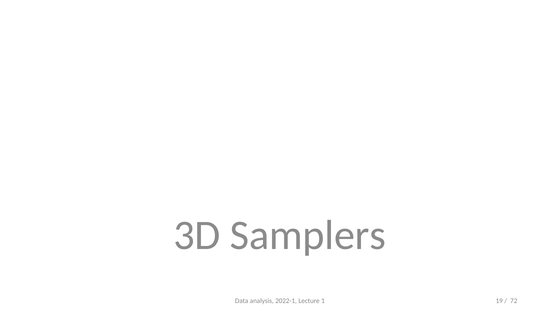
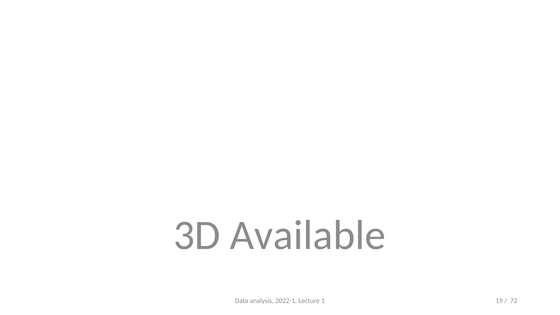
Samplers: Samplers -> Available
